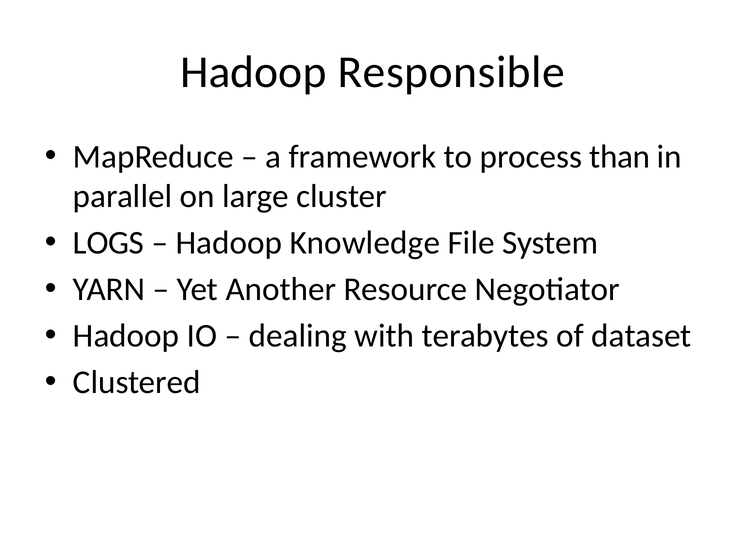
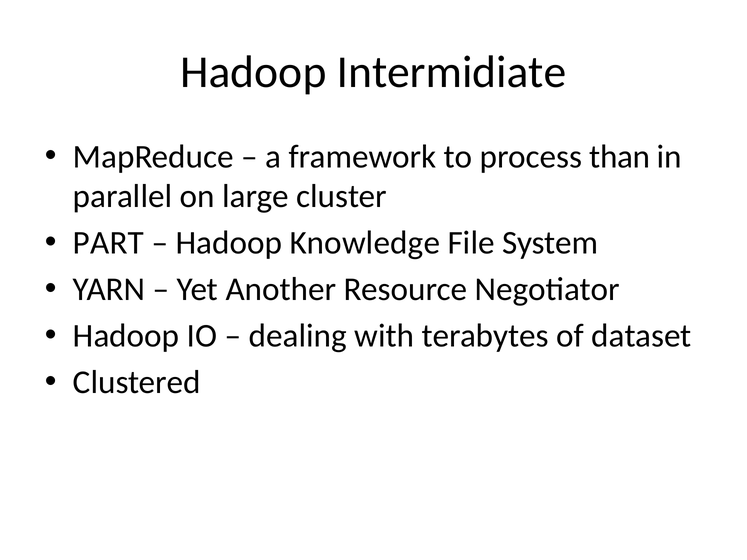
Responsible: Responsible -> Intermidiate
LOGS: LOGS -> PART
